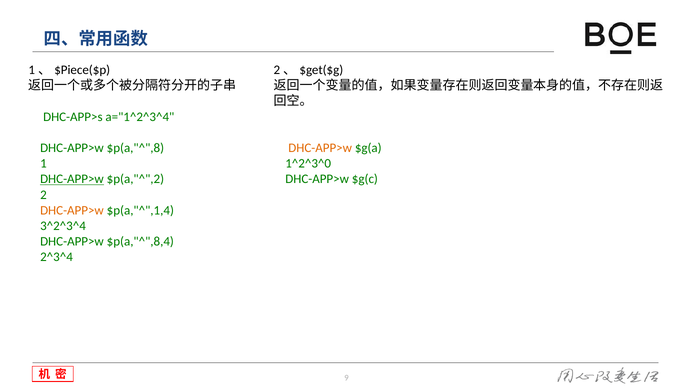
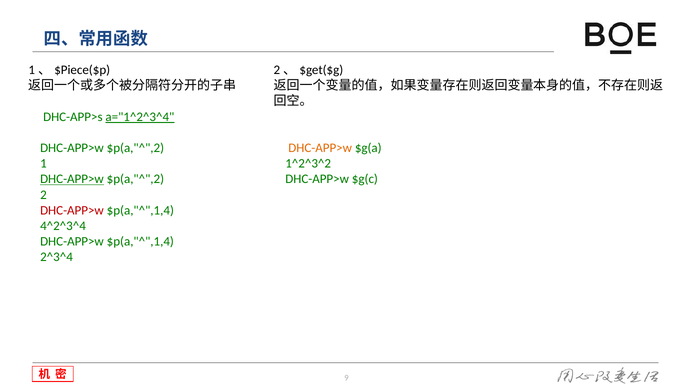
a="1^2^3^4 underline: none -> present
$p(a,"^",8 at (135, 148): $p(a,"^",8 -> $p(a,"^",2
1^2^3^0: 1^2^3^0 -> 1^2^3^2
DHC-APP>w at (72, 210) colour: orange -> red
3^2^3^4: 3^2^3^4 -> 4^2^3^4
$p(a,"^",8,4 at (140, 241): $p(a,"^",8,4 -> $p(a,"^",1,4
